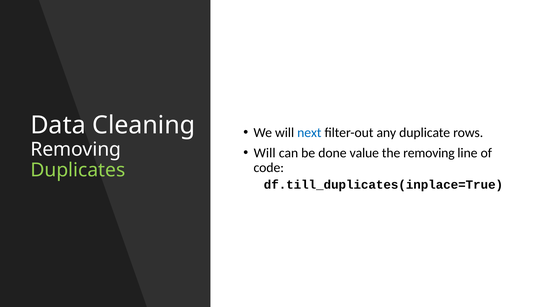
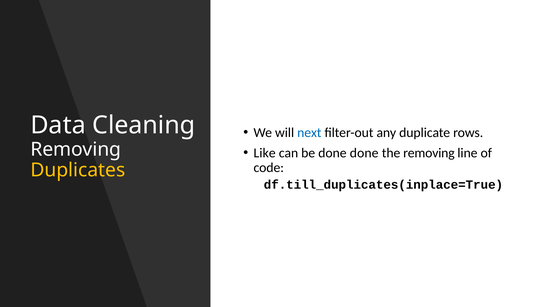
Will at (265, 153): Will -> Like
done value: value -> done
Duplicates colour: light green -> yellow
